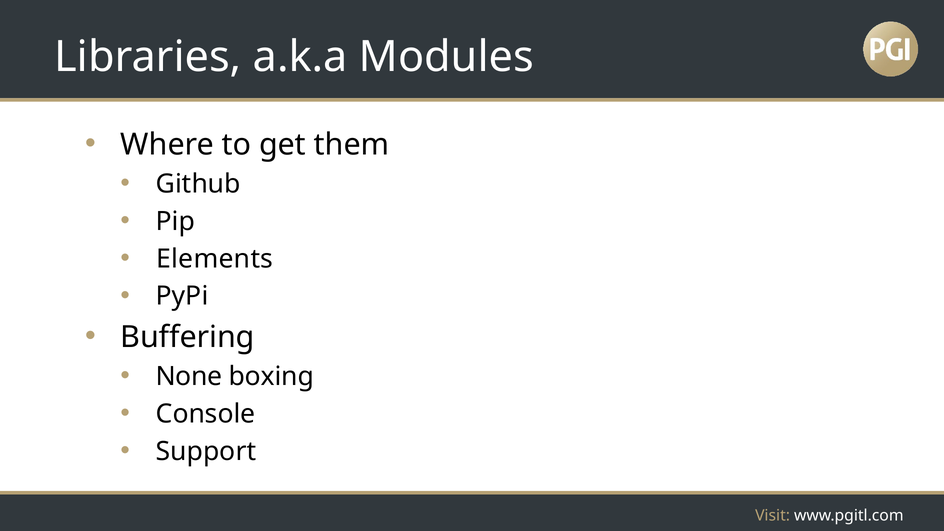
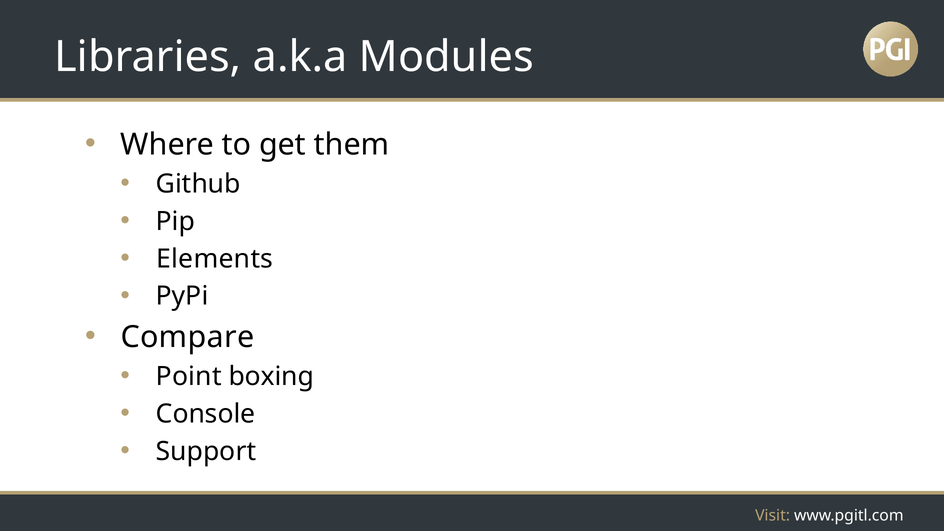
Buffering: Buffering -> Compare
None: None -> Point
